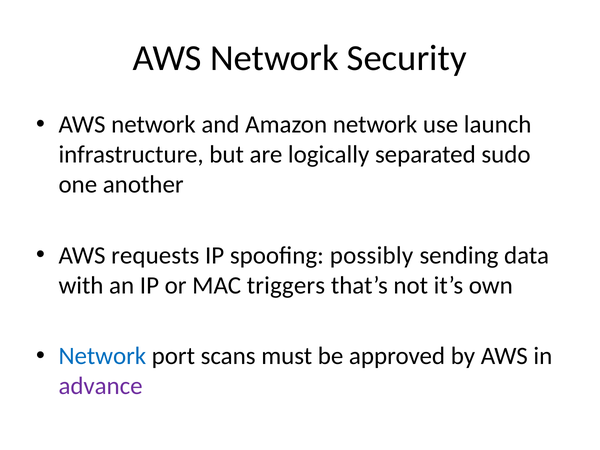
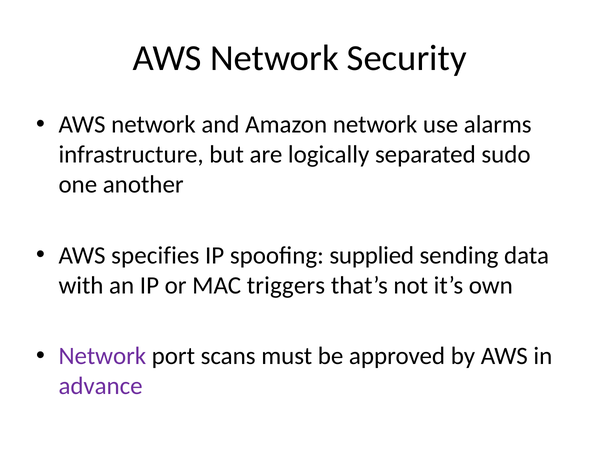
launch: launch -> alarms
requests: requests -> specifies
possibly: possibly -> supplied
Network at (102, 356) colour: blue -> purple
